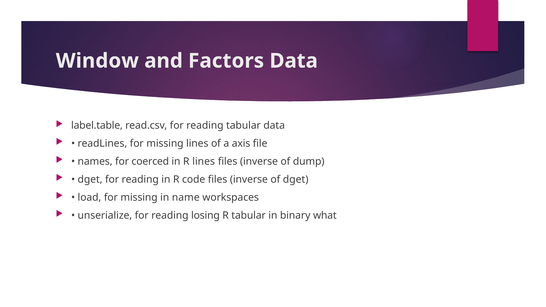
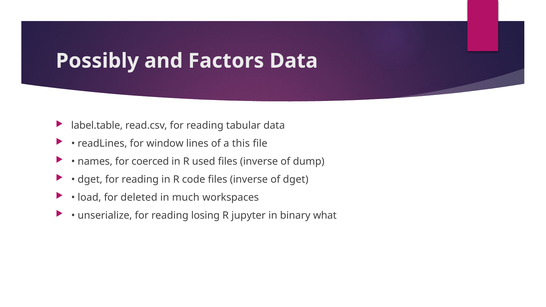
Window: Window -> Possibly
readLines for missing: missing -> window
axis: axis -> this
R lines: lines -> used
load for missing: missing -> deleted
name: name -> much
R tabular: tabular -> jupyter
